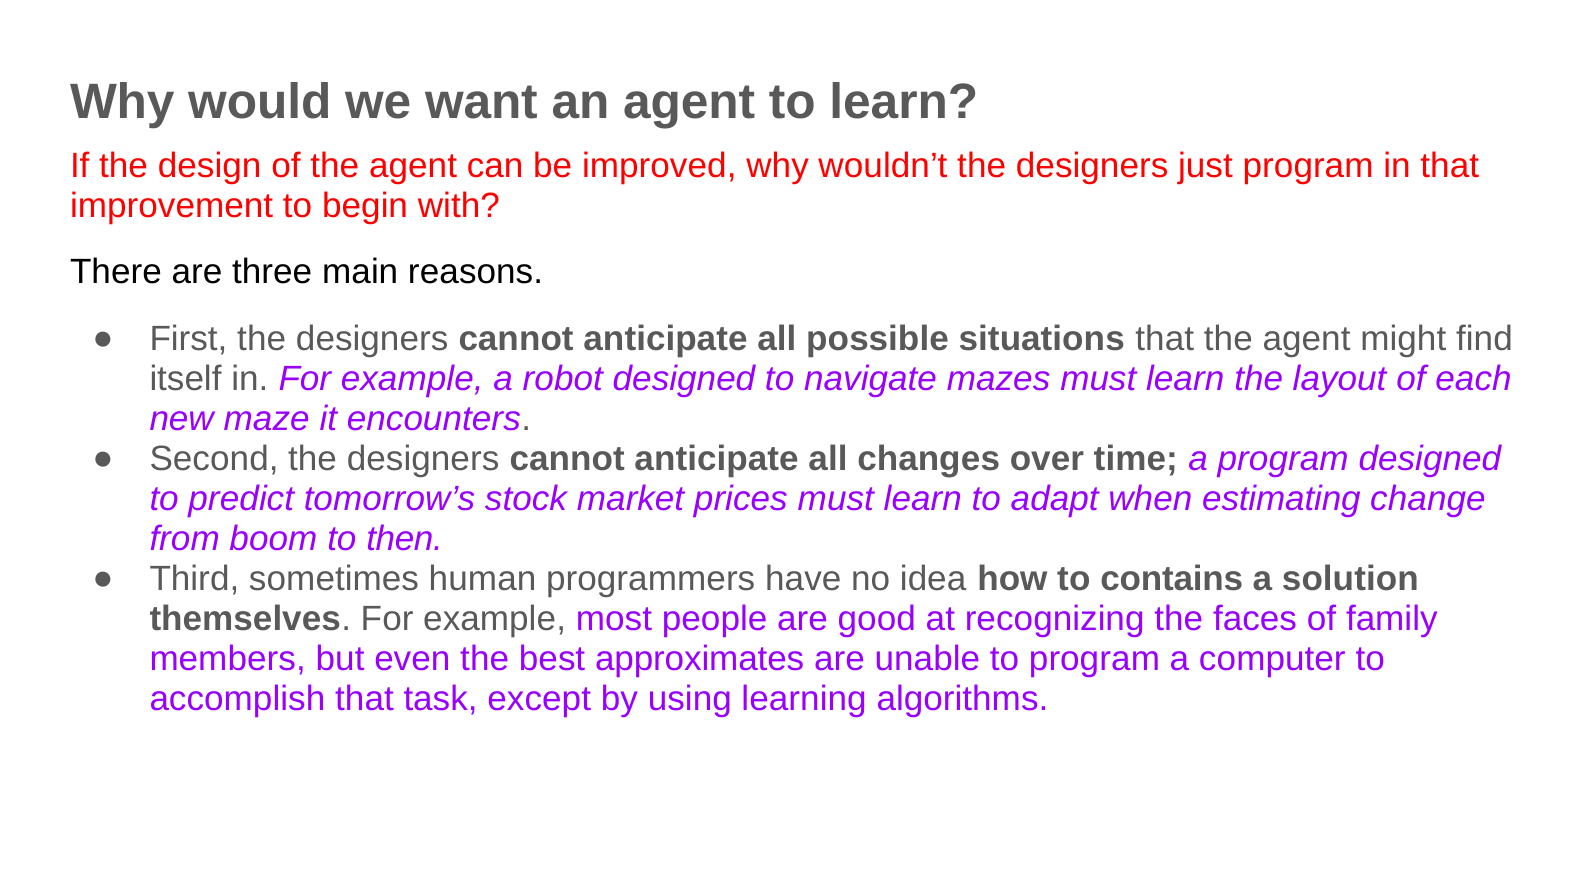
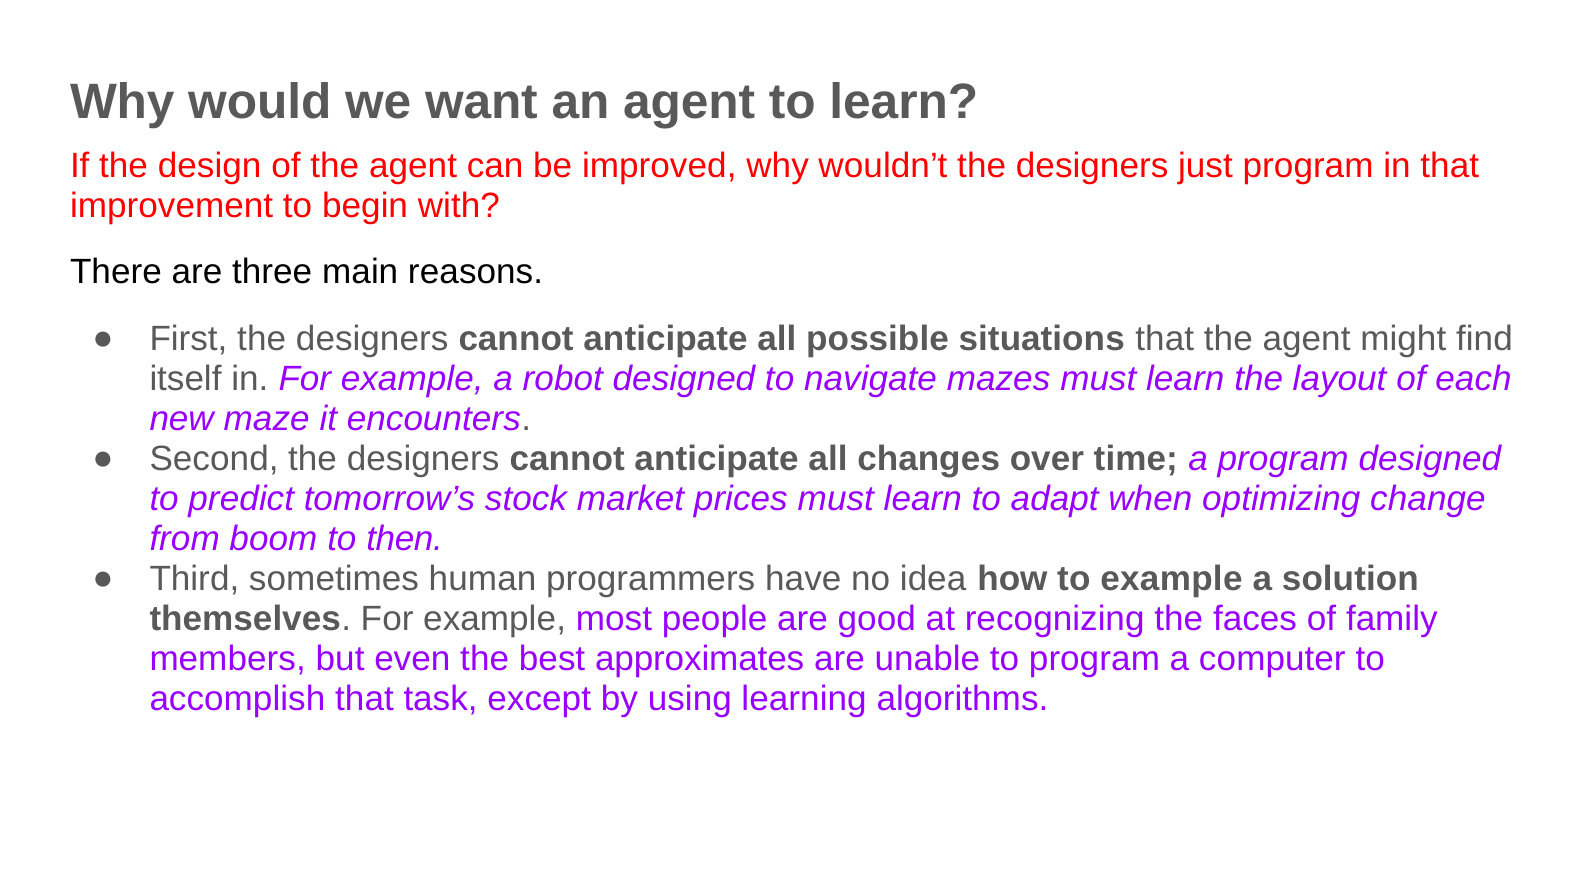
estimating: estimating -> optimizing
to contains: contains -> example
